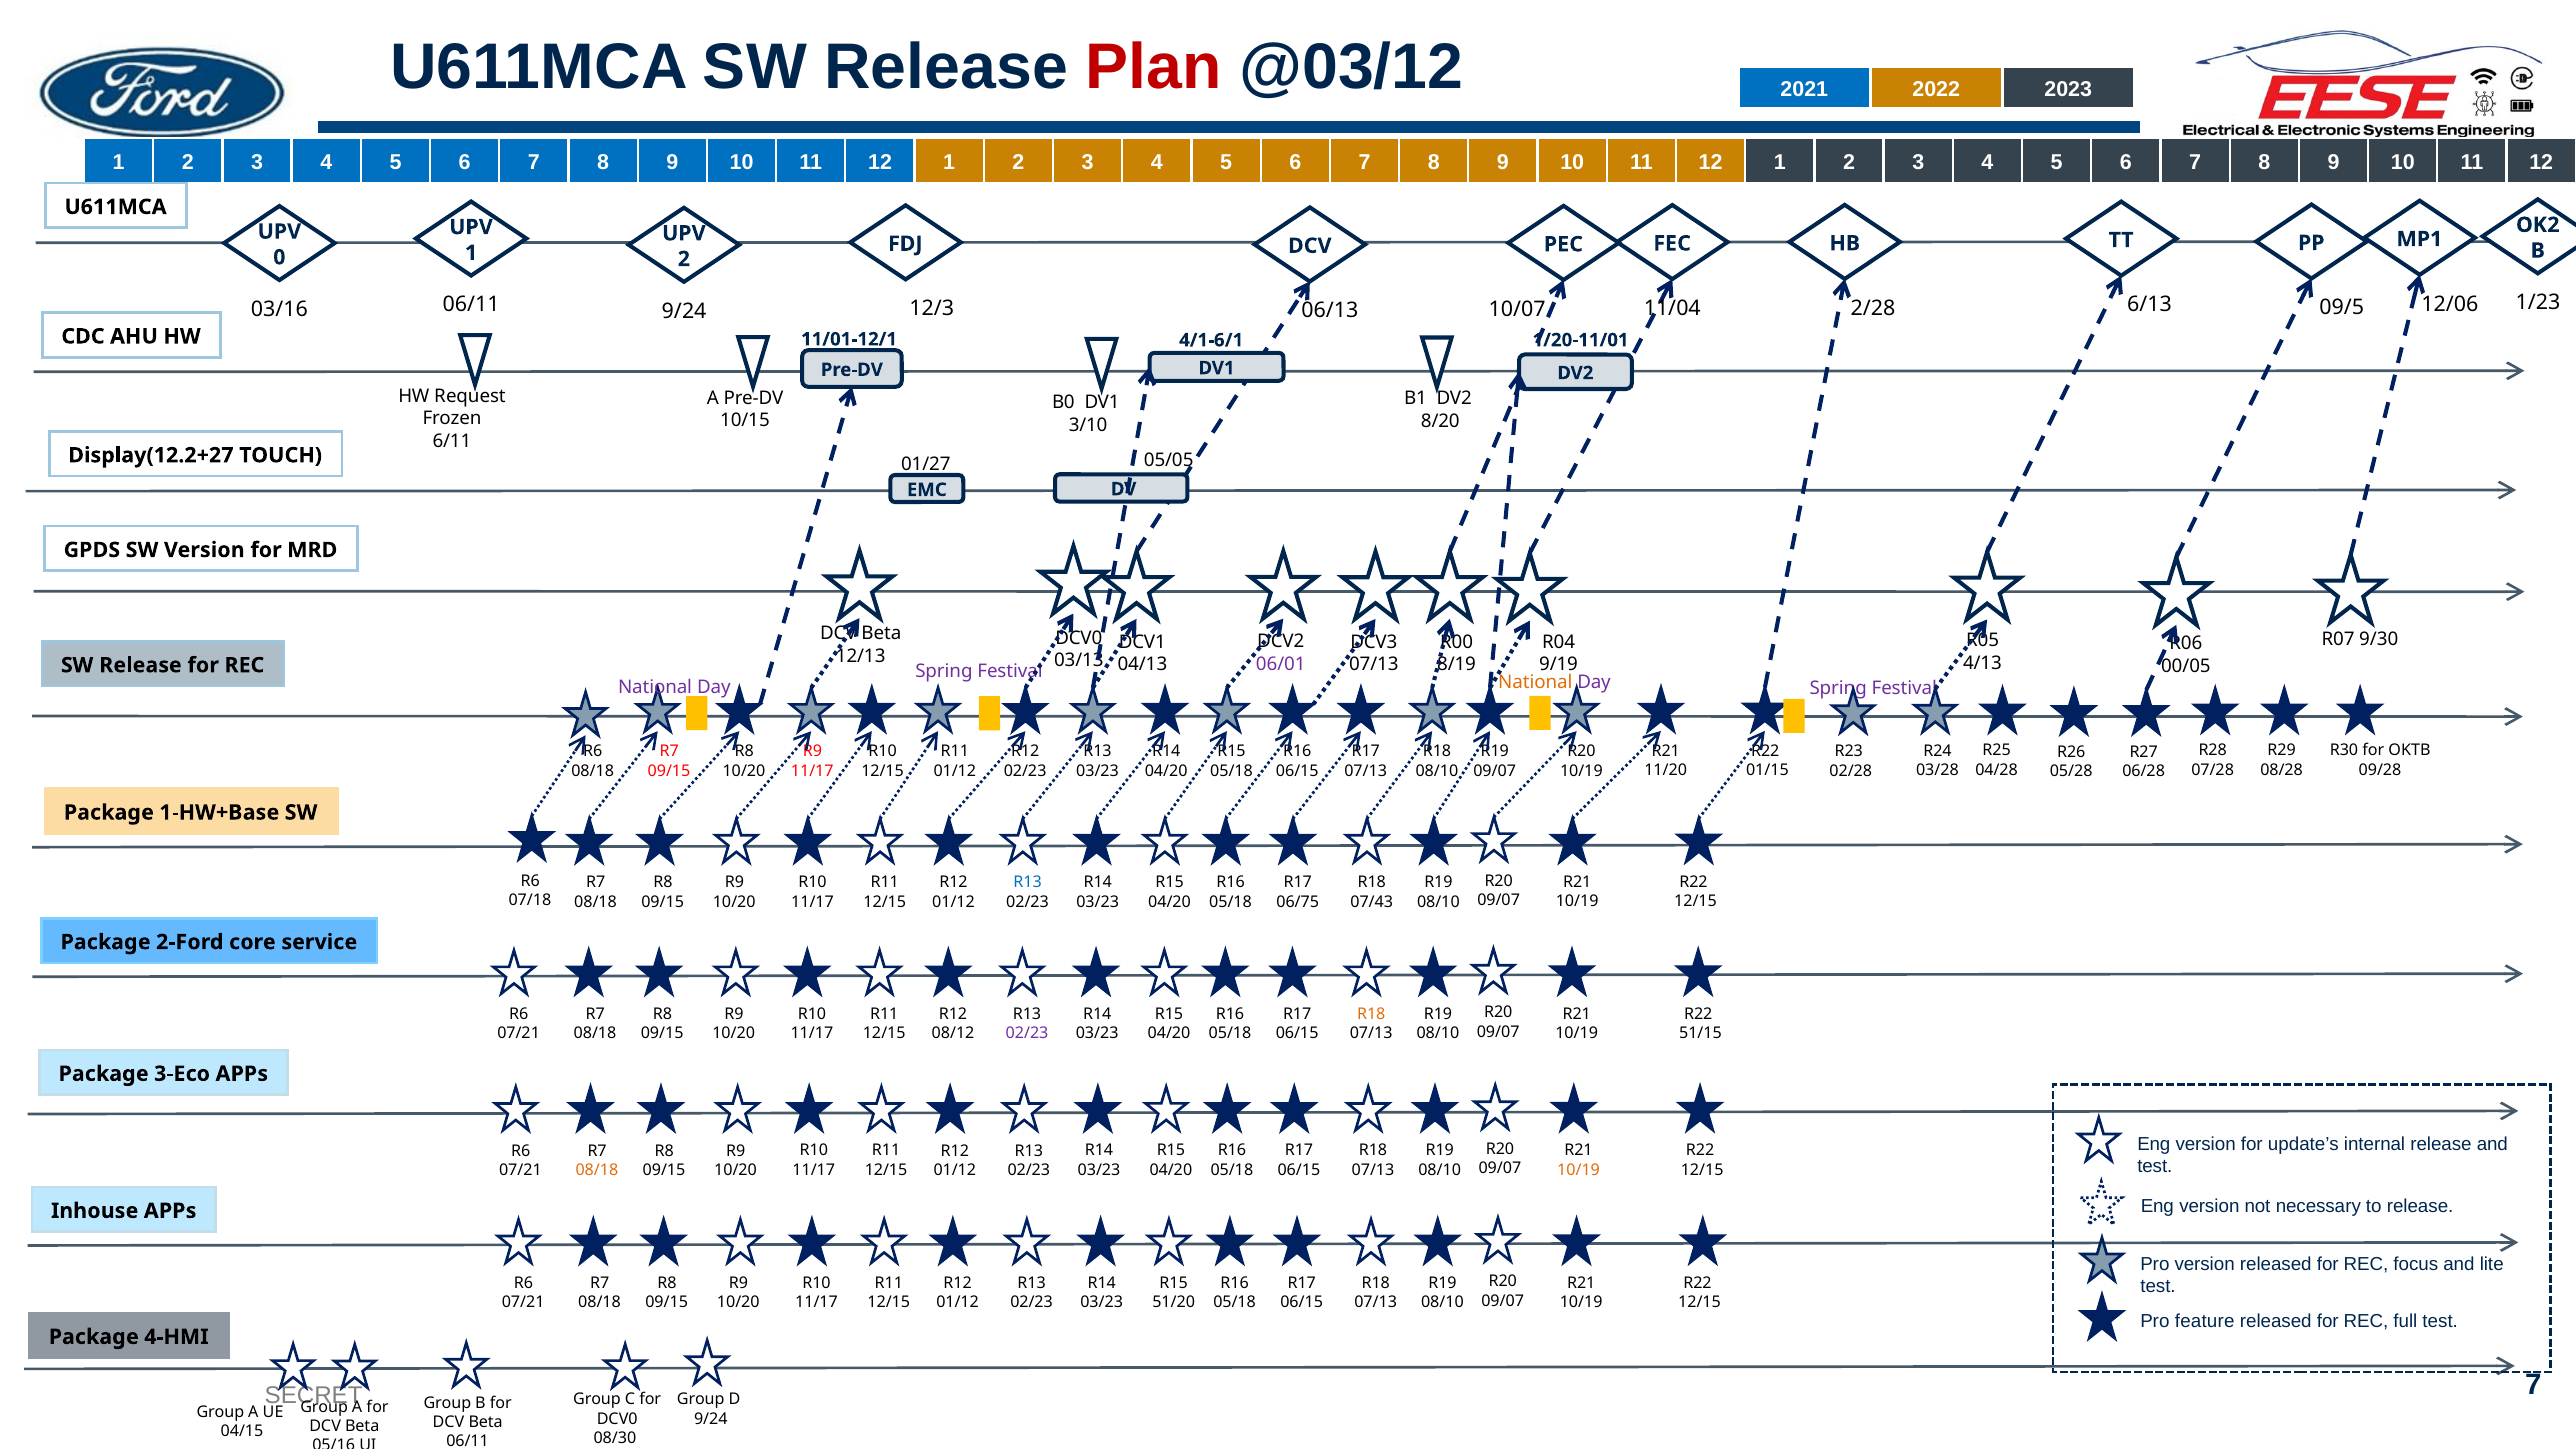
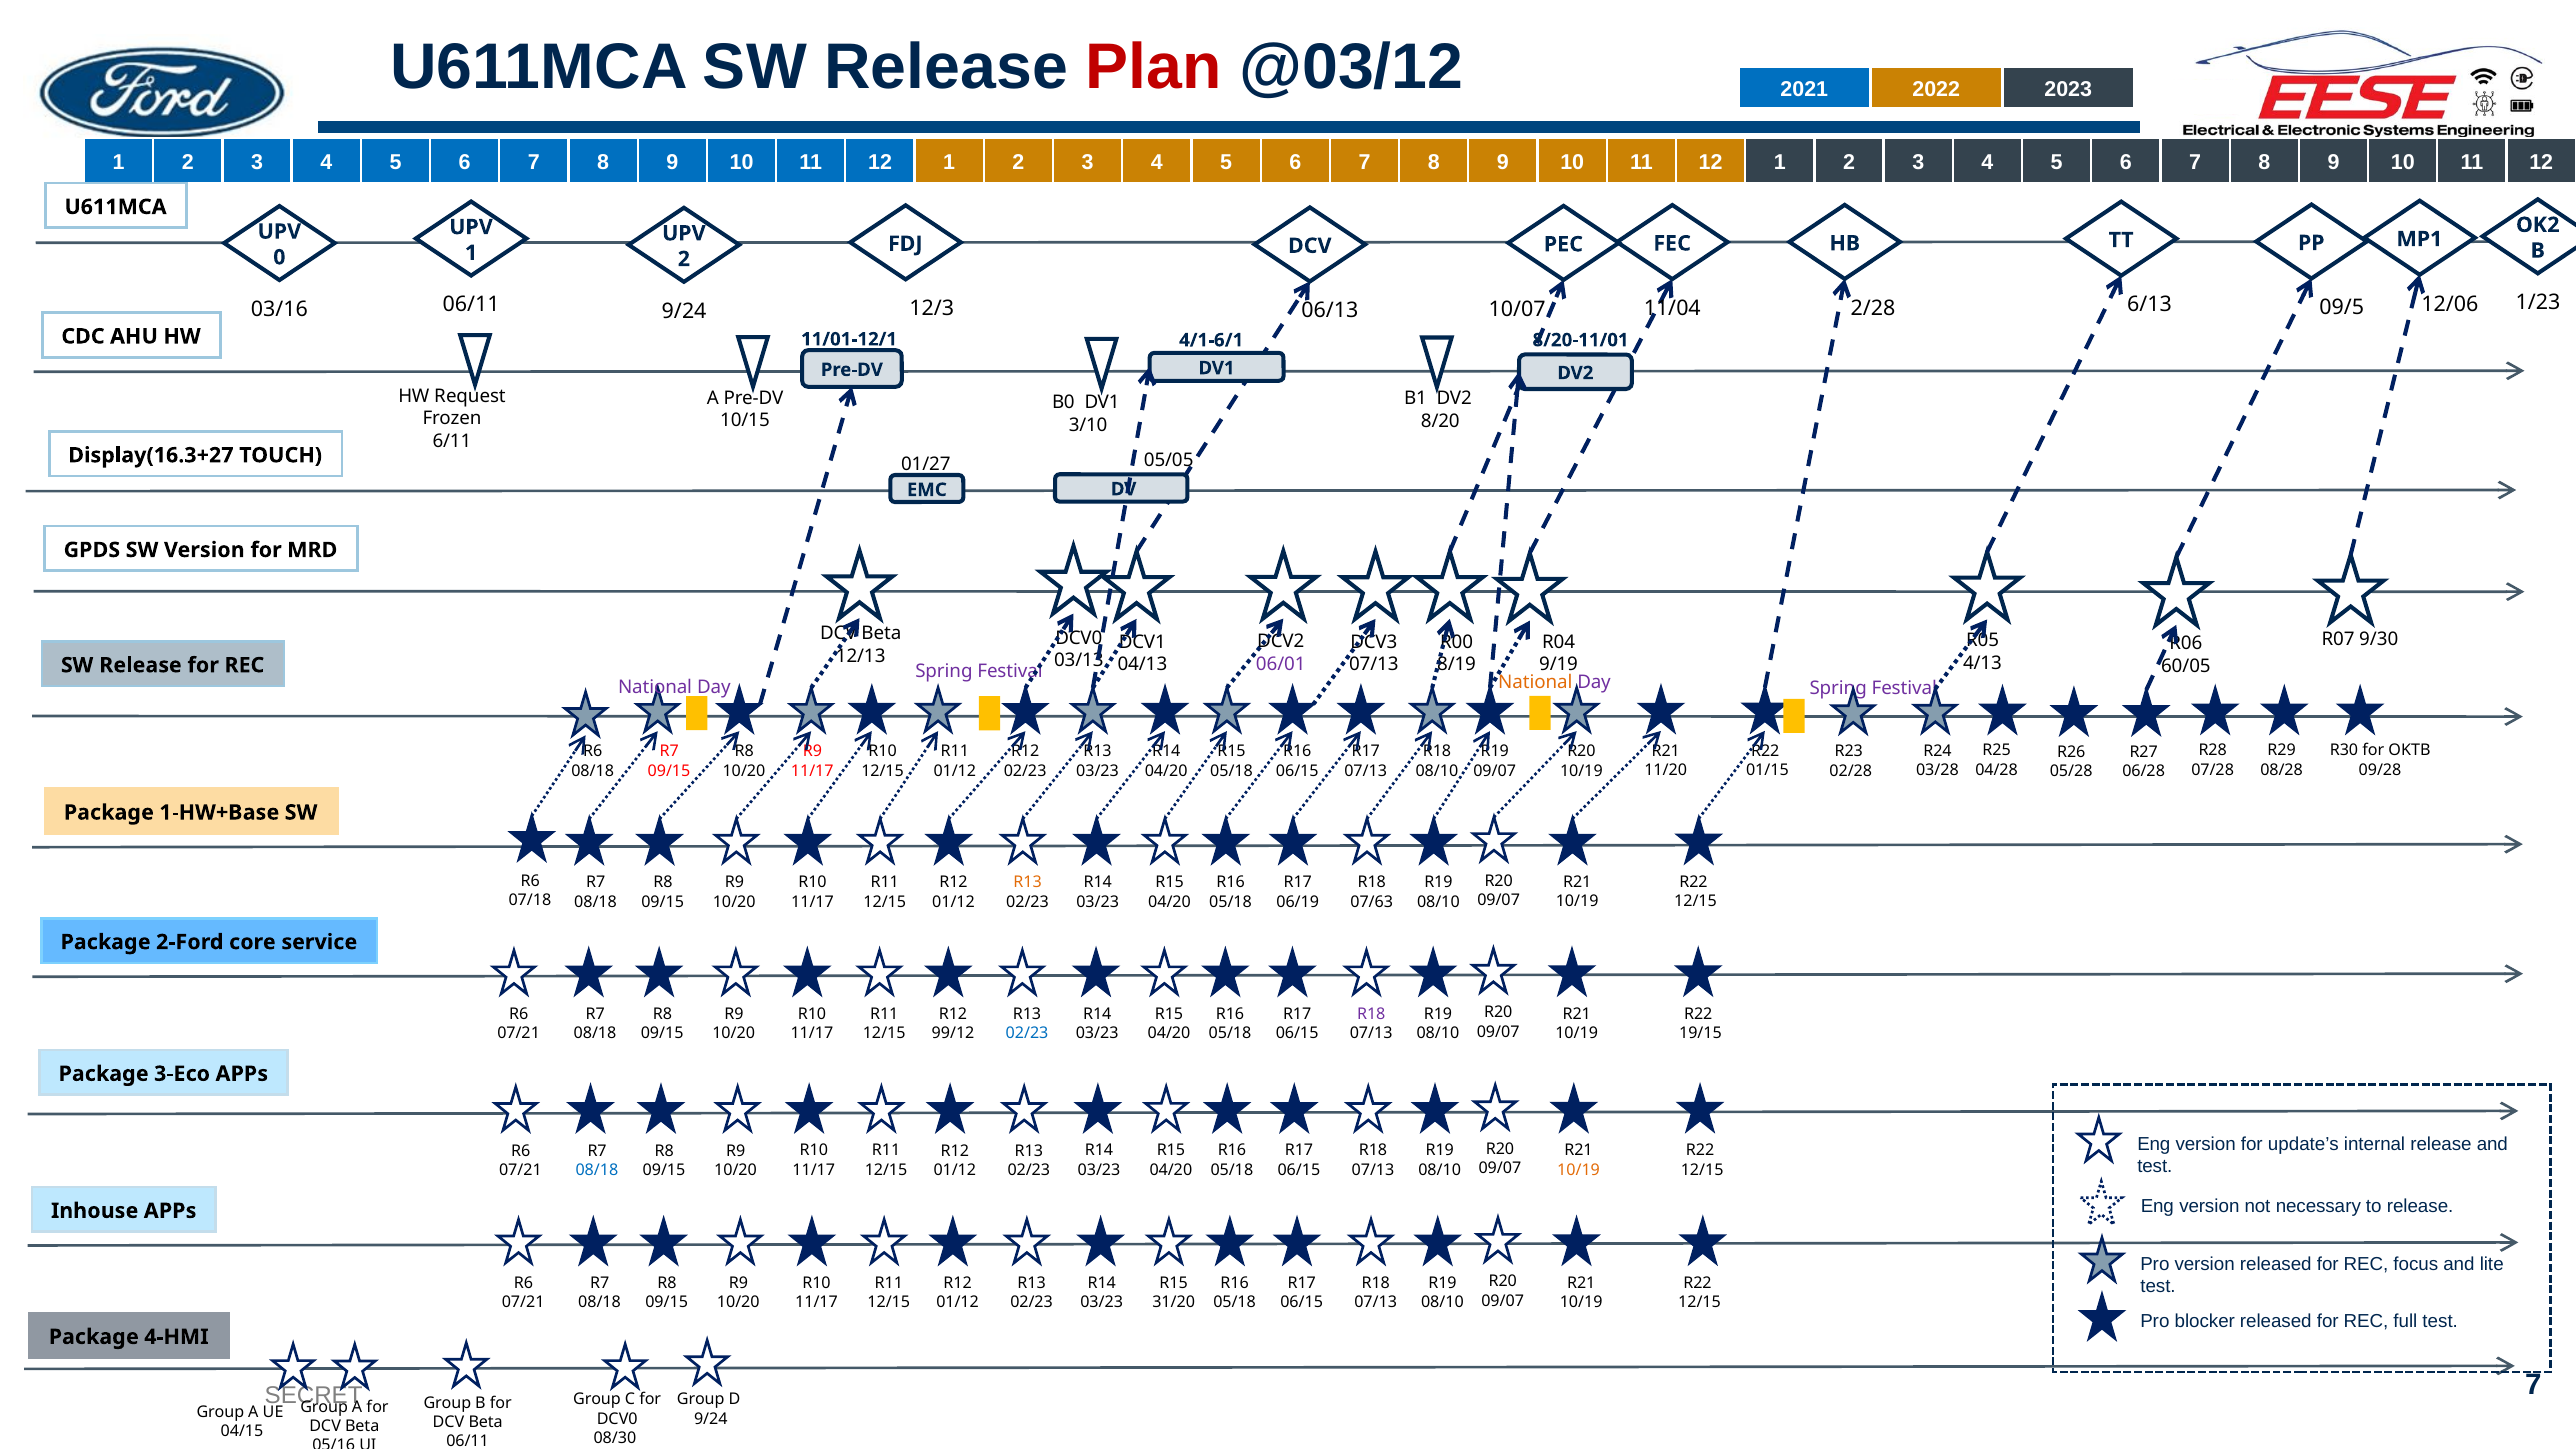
1/20-11/01: 1/20-11/01 -> 8/20-11/01
Display(12.2+27: Display(12.2+27 -> Display(16.3+27
00/05: 00/05 -> 60/05
R13 at (1028, 882) colour: blue -> orange
06/75: 06/75 -> 06/19
07/43: 07/43 -> 07/63
R18 at (1371, 1014) colour: orange -> purple
51/15: 51/15 -> 19/15
08/12: 08/12 -> 99/12
02/23 at (1027, 1033) colour: purple -> blue
08/18 at (597, 1170) colour: orange -> blue
51/20: 51/20 -> 31/20
feature: feature -> blocker
